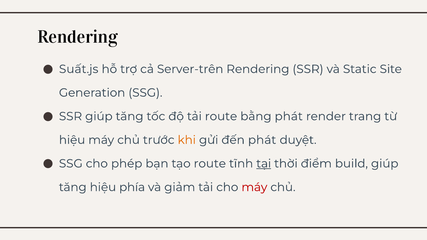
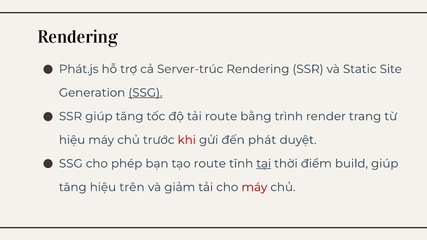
Suất.js: Suất.js -> Phát.js
Server-trên: Server-trên -> Server-trúc
SSG at (145, 93) underline: none -> present
bằng phát: phát -> trình
khi colour: orange -> red
phía: phía -> trên
